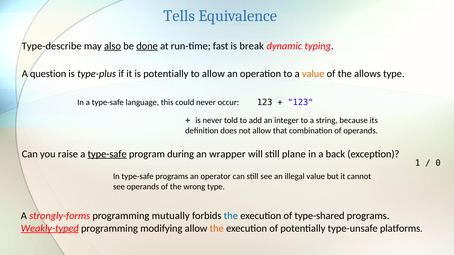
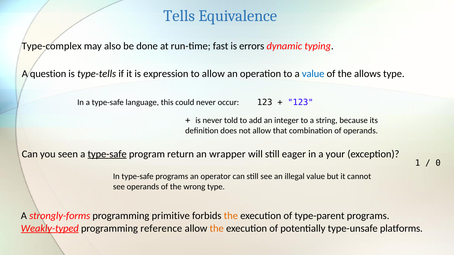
Type-describe: Type-describe -> Type-complex
also underline: present -> none
done underline: present -> none
break: break -> errors
type-plus: type-plus -> type-tells
is potentially: potentially -> expression
value at (313, 74) colour: orange -> blue
raise: raise -> seen
during: during -> return
plane: plane -> eager
back: back -> your
mutually: mutually -> primitive
the at (231, 216) colour: blue -> orange
type-shared: type-shared -> type-parent
modifying: modifying -> reference
